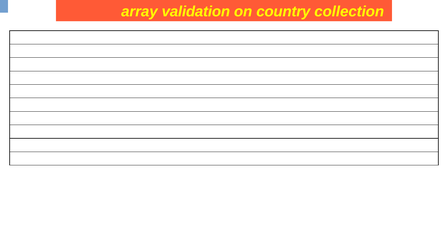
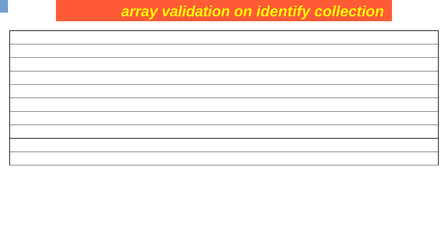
country: country -> identify
